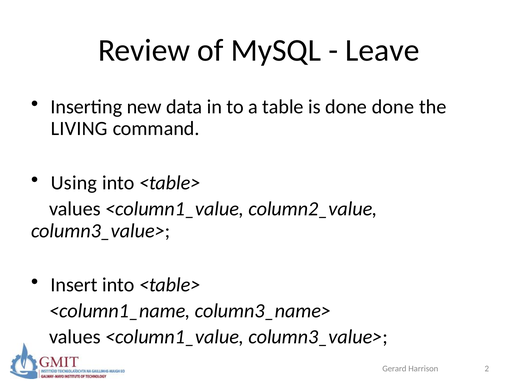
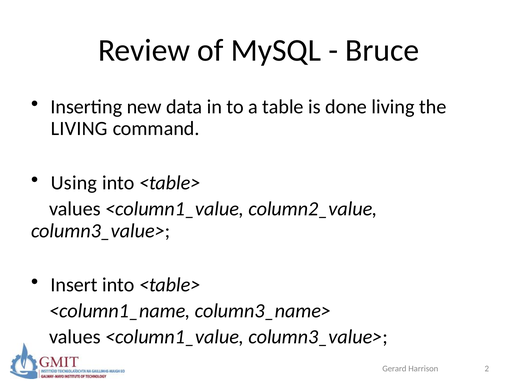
Leave: Leave -> Bruce
done done: done -> living
